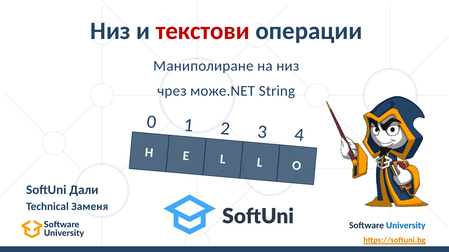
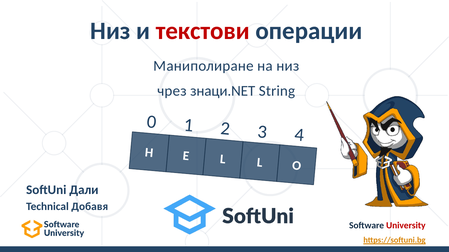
може.NET: може.NET -> знаци.NET
Заменя: Заменя -> Добавя
University colour: blue -> red
